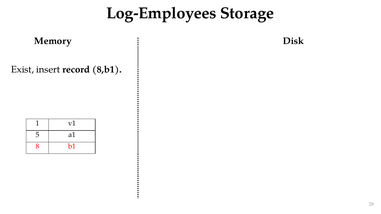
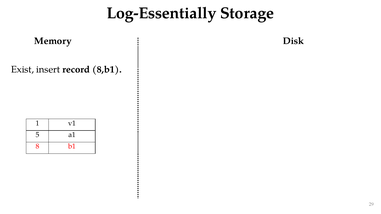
Log-Employees: Log-Employees -> Log-Essentially
